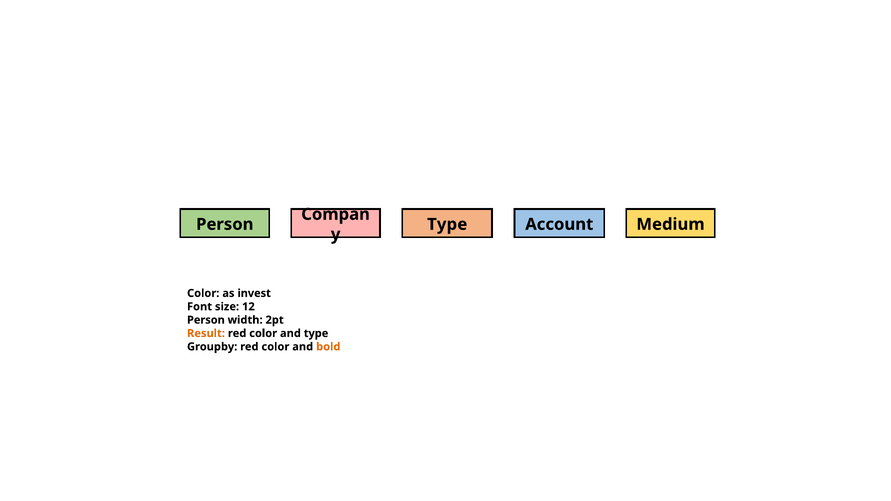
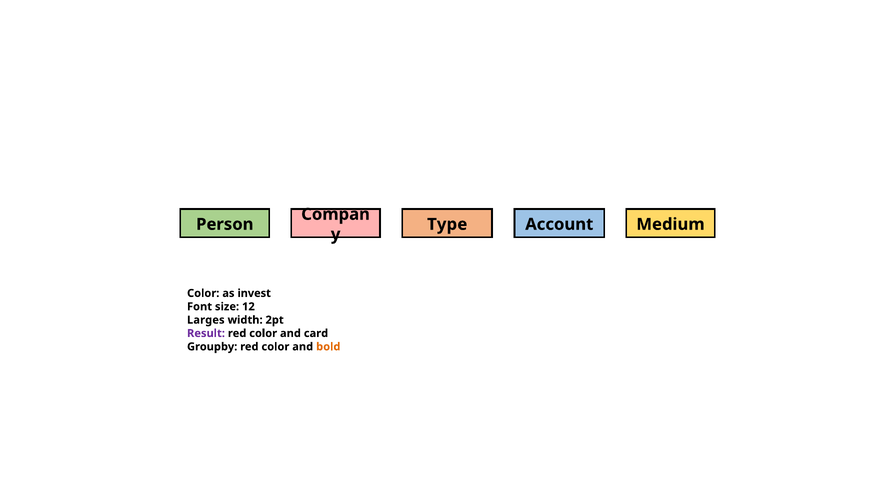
Person at (206, 320): Person -> Larges
Result colour: orange -> purple
and type: type -> card
